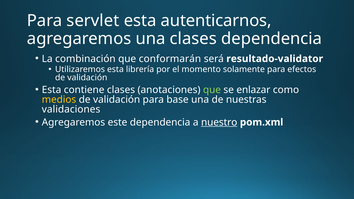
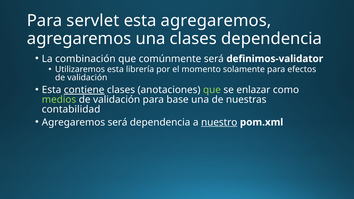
esta autenticarnos: autenticarnos -> agregaremos
conformarán: conformarán -> comúnmente
resultado-validator: resultado-validator -> definimos-validator
contiene underline: none -> present
medios colour: yellow -> light green
validaciones: validaciones -> contabilidad
Agregaremos este: este -> será
